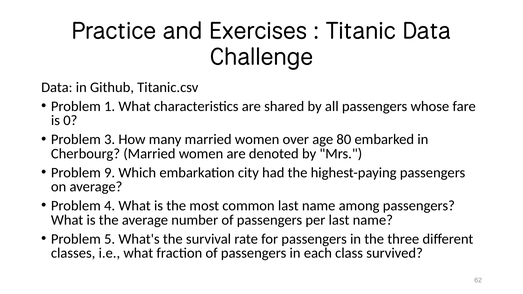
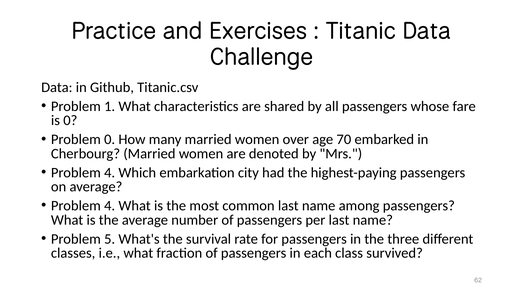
Problem 3: 3 -> 0
80: 80 -> 70
9 at (110, 173): 9 -> 4
